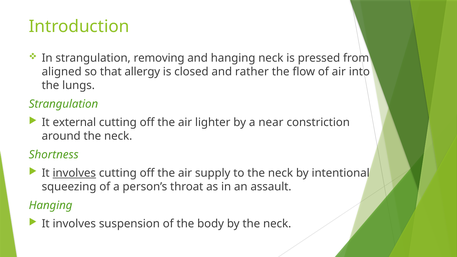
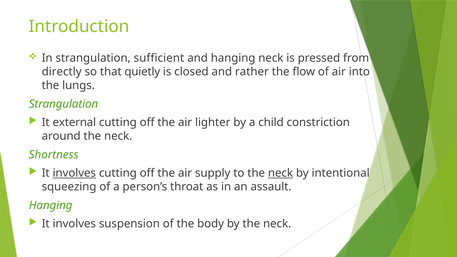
removing: removing -> sufficient
aligned: aligned -> directly
allergy: allergy -> quietly
near: near -> child
neck at (281, 173) underline: none -> present
